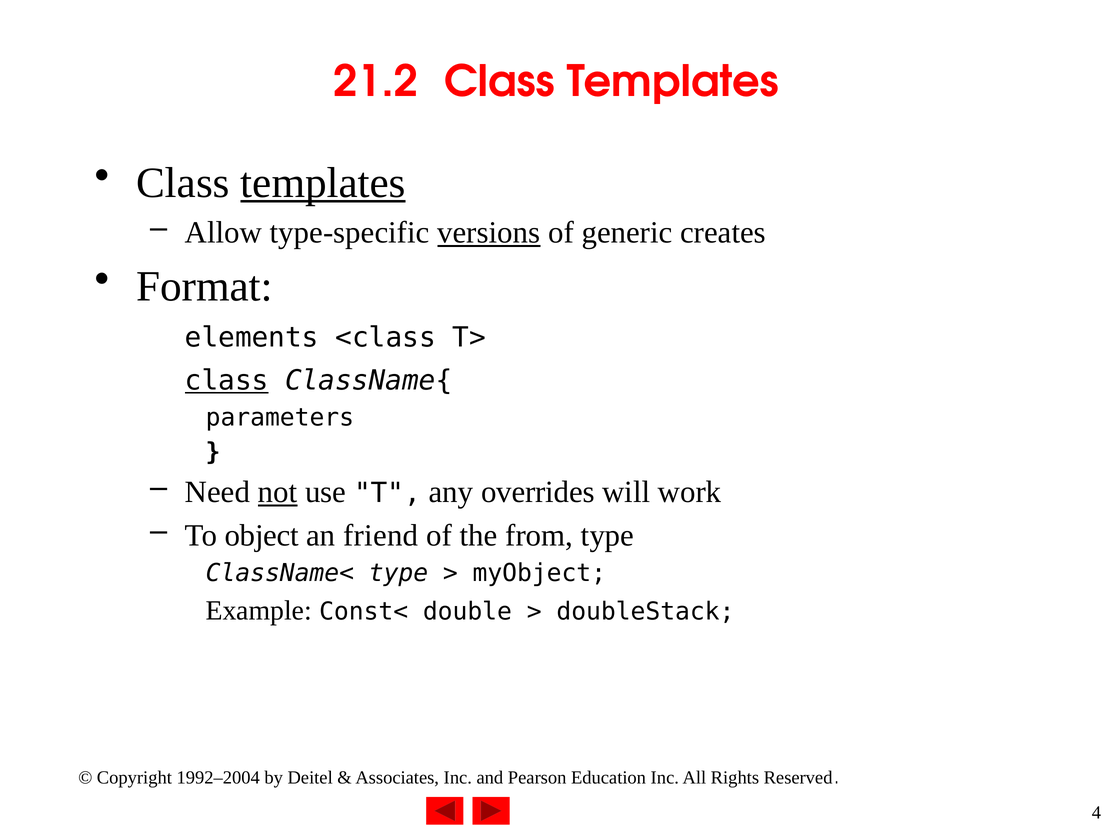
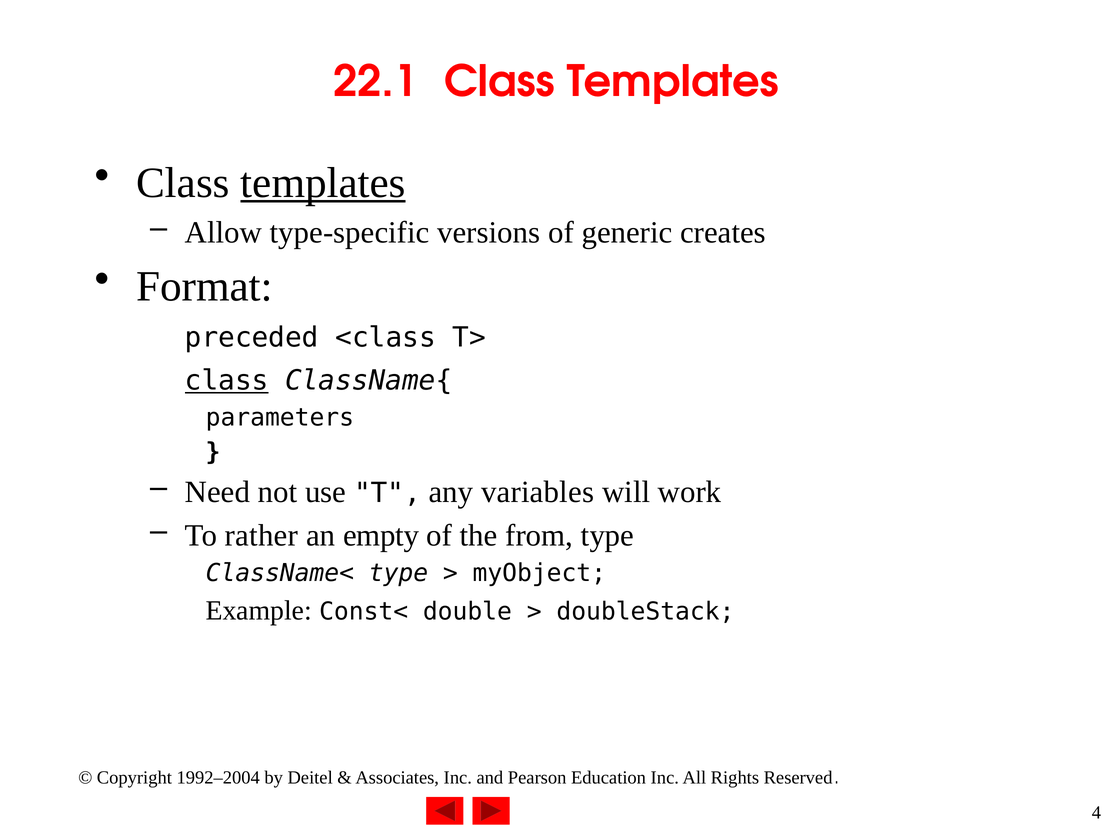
21.2: 21.2 -> 22.1
versions underline: present -> none
elements: elements -> preceded
not underline: present -> none
overrides: overrides -> variables
object: object -> rather
friend: friend -> empty
